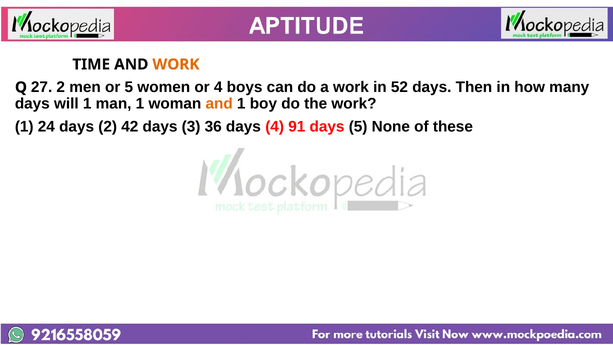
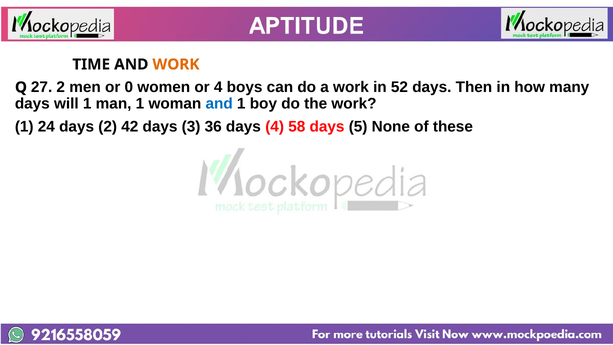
or 5: 5 -> 0
and at (219, 104) colour: orange -> blue
91: 91 -> 58
